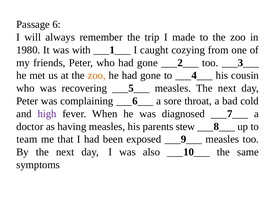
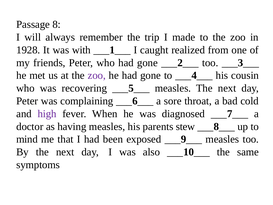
6: 6 -> 8
1980: 1980 -> 1928
cozying: cozying -> realized
zoo at (97, 75) colour: orange -> purple
team: team -> mind
